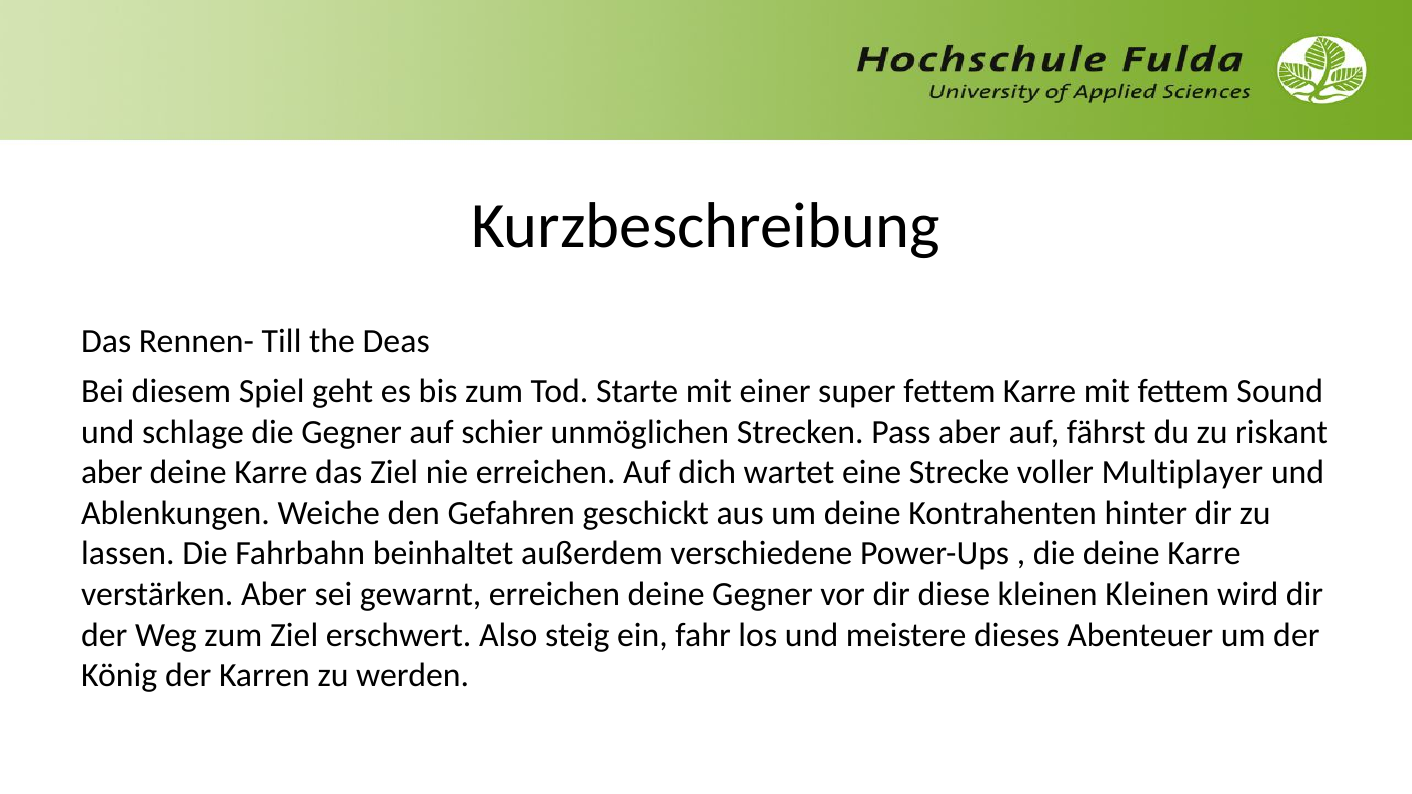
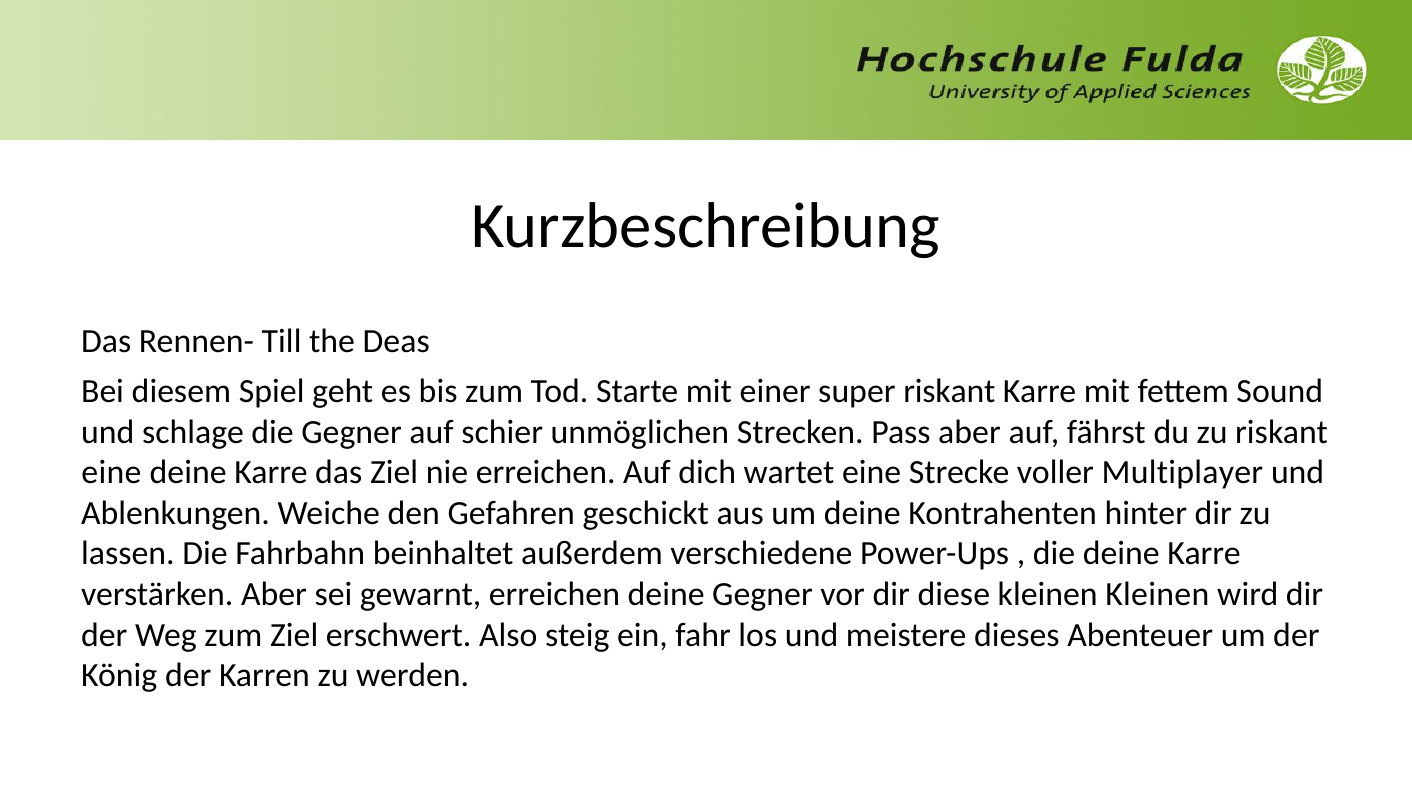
super fettem: fettem -> riskant
aber at (112, 473): aber -> eine
